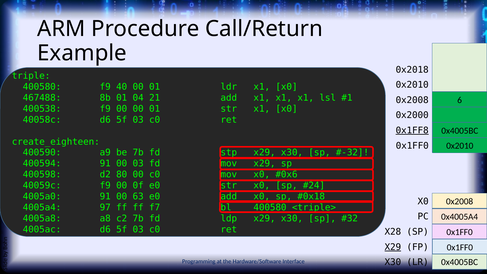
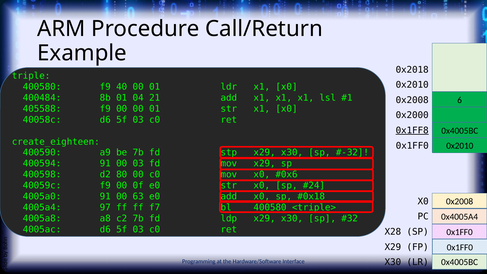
467488: 467488 -> 400484
400538: 400538 -> 405588
X29 at (393, 247) underline: present -> none
